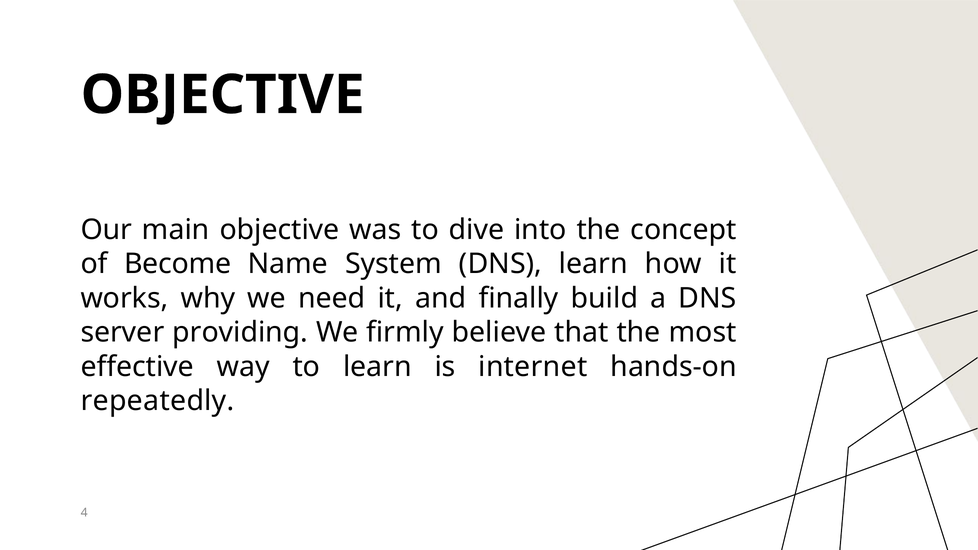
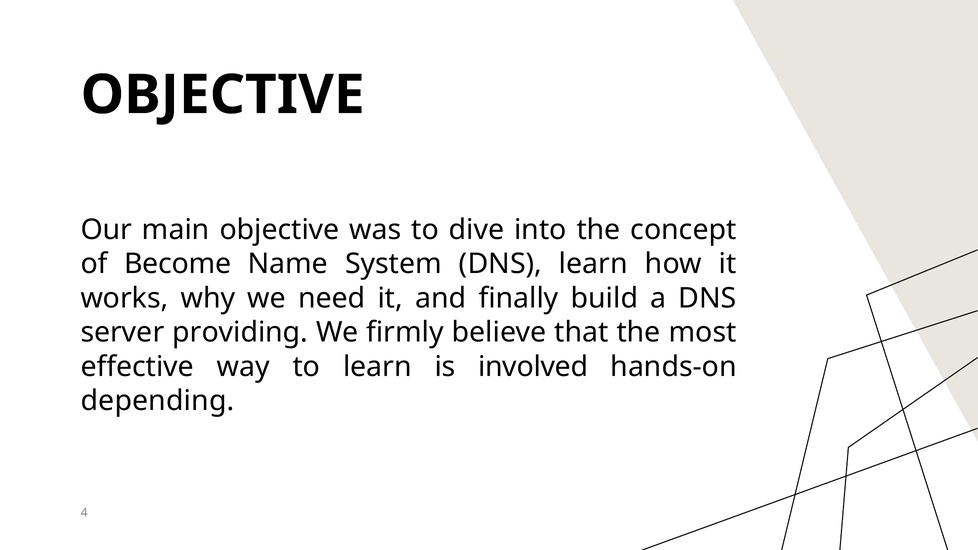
internet: internet -> involved
repeatedly: repeatedly -> depending
